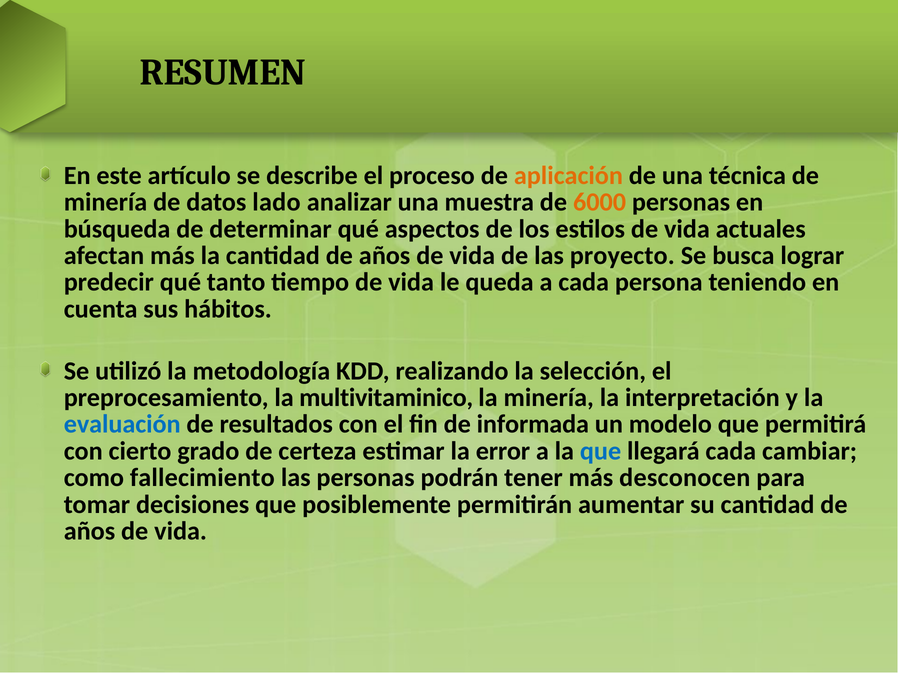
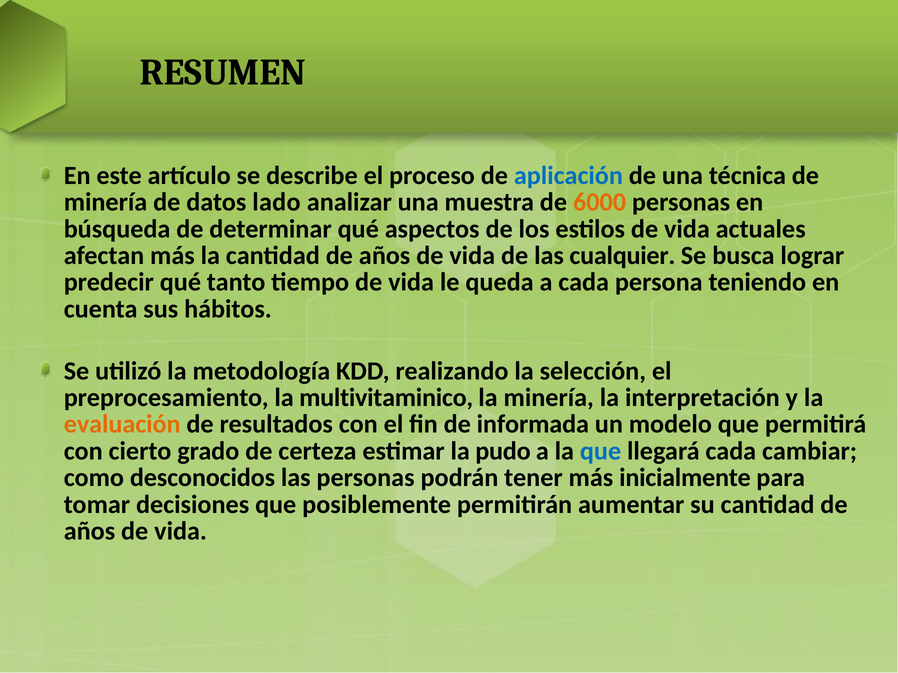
aplicación colour: orange -> blue
proyecto: proyecto -> cualquier
evaluación colour: blue -> orange
error: error -> pudo
fallecimiento: fallecimiento -> desconocidos
desconocen: desconocen -> inicialmente
